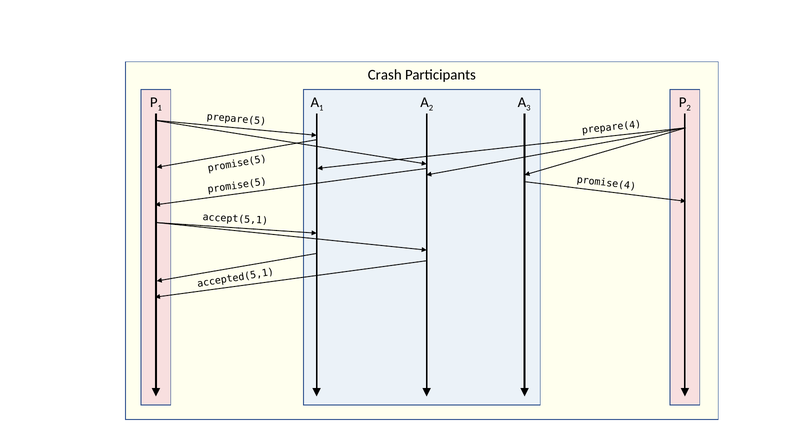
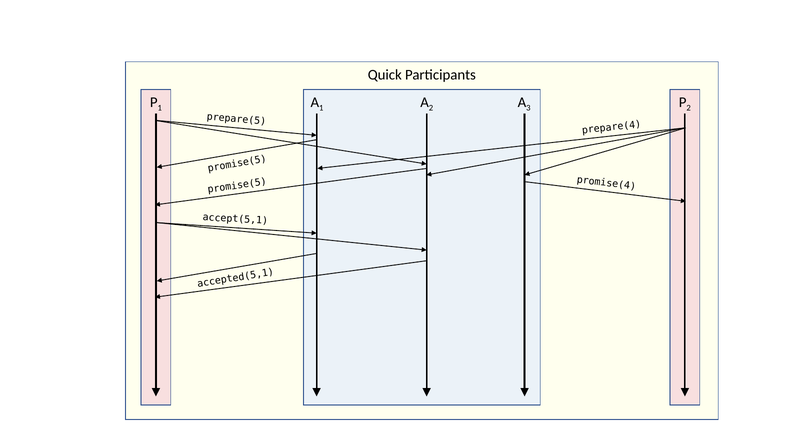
Crash: Crash -> Quick
